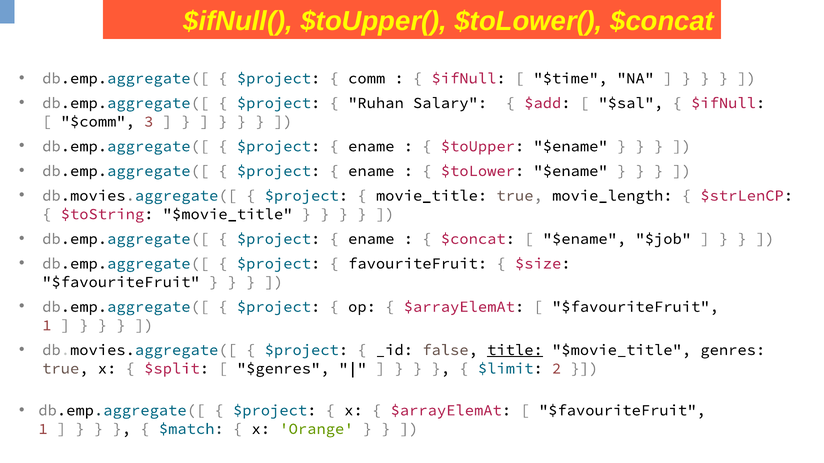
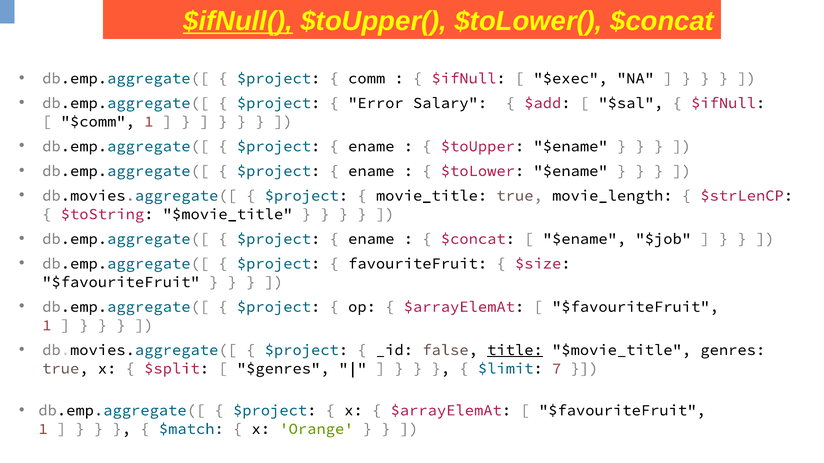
$ifNull( underline: none -> present
$time: $time -> $exec
Ruhan: Ruhan -> Error
$comm 3: 3 -> 1
2: 2 -> 7
